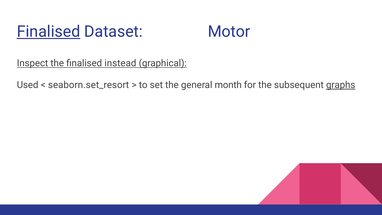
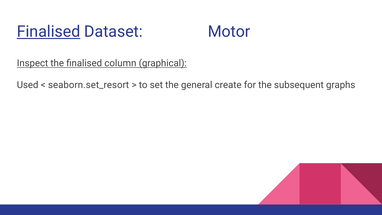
instead: instead -> column
month: month -> create
graphs underline: present -> none
